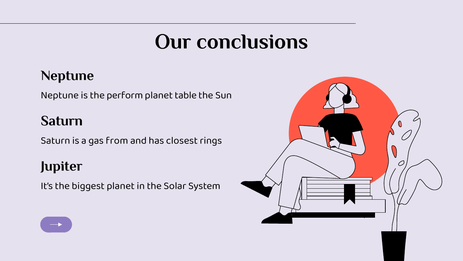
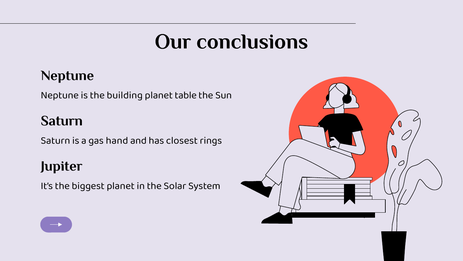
perform: perform -> building
from: from -> hand
